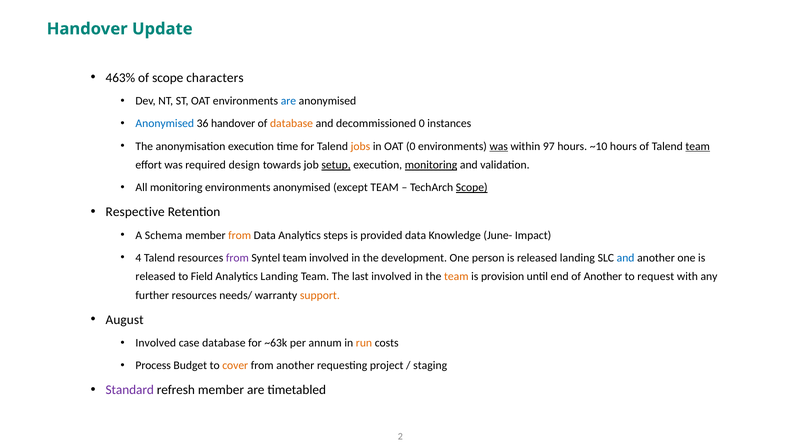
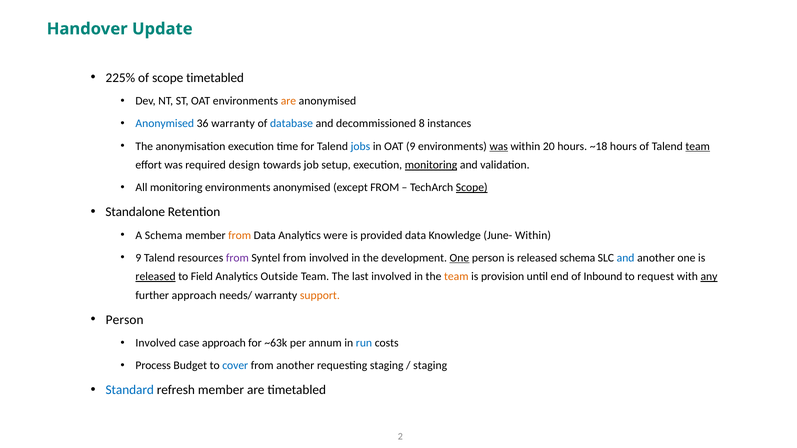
463%: 463% -> 225%
scope characters: characters -> timetabled
are at (288, 101) colour: blue -> orange
36 handover: handover -> warranty
database at (292, 124) colour: orange -> blue
decommissioned 0: 0 -> 8
jobs colour: orange -> blue
OAT 0: 0 -> 9
97: 97 -> 20
~10: ~10 -> ~18
setup underline: present -> none
except TEAM: TEAM -> FROM
Respective: Respective -> Standalone
steps: steps -> were
June- Impact: Impact -> Within
4 at (138, 258): 4 -> 9
Syntel team: team -> from
One at (459, 258) underline: none -> present
released landing: landing -> schema
released at (156, 277) underline: none -> present
Analytics Landing: Landing -> Outside
of Another: Another -> Inbound
any underline: none -> present
further resources: resources -> approach
August at (125, 320): August -> Person
case database: database -> approach
run colour: orange -> blue
cover colour: orange -> blue
requesting project: project -> staging
Standard colour: purple -> blue
